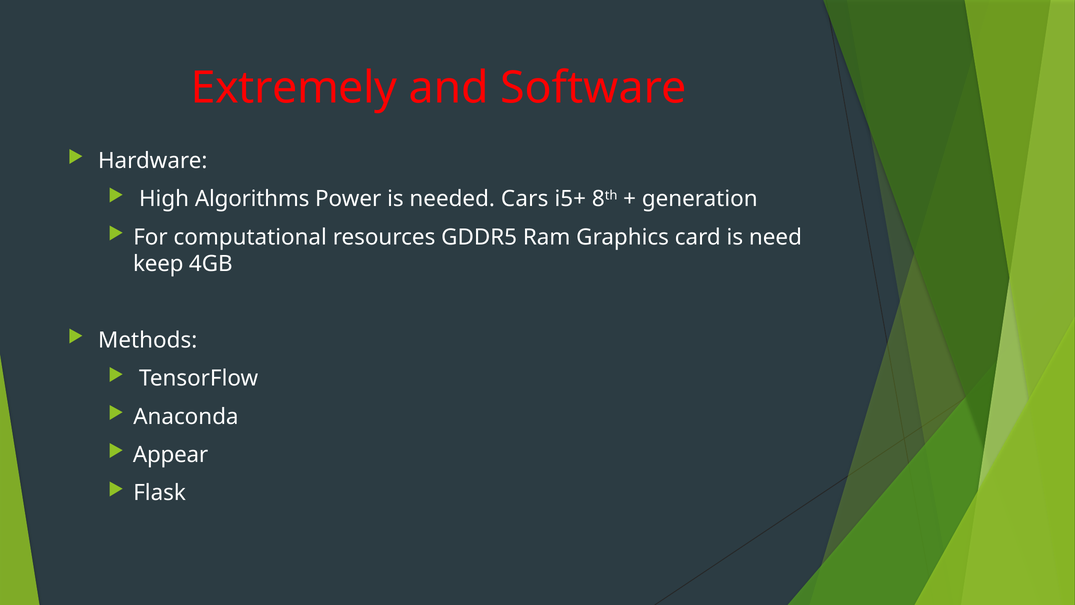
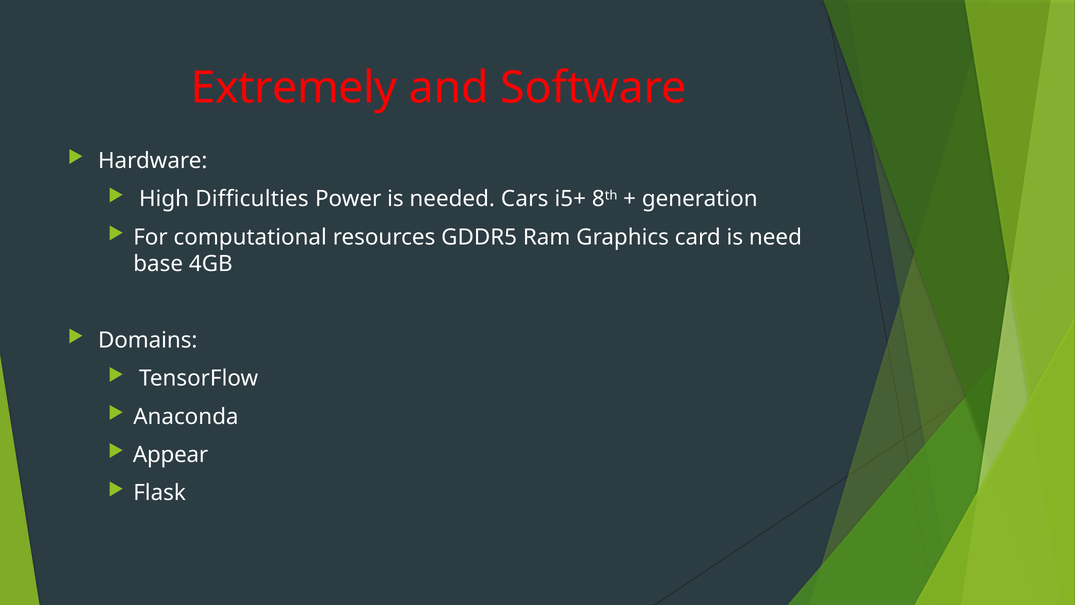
Algorithms: Algorithms -> Difficulties
keep: keep -> base
Methods: Methods -> Domains
